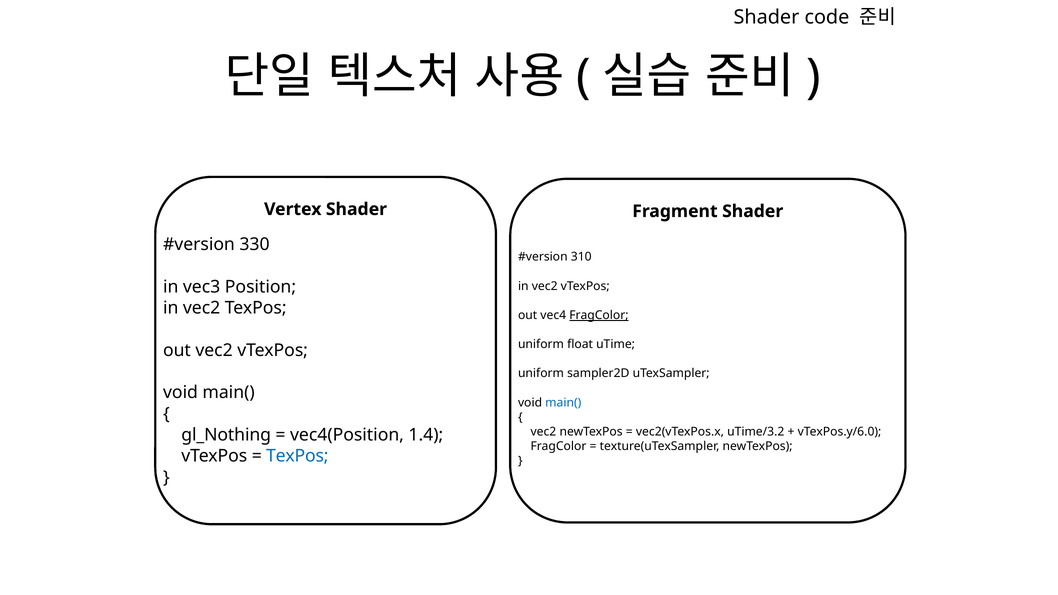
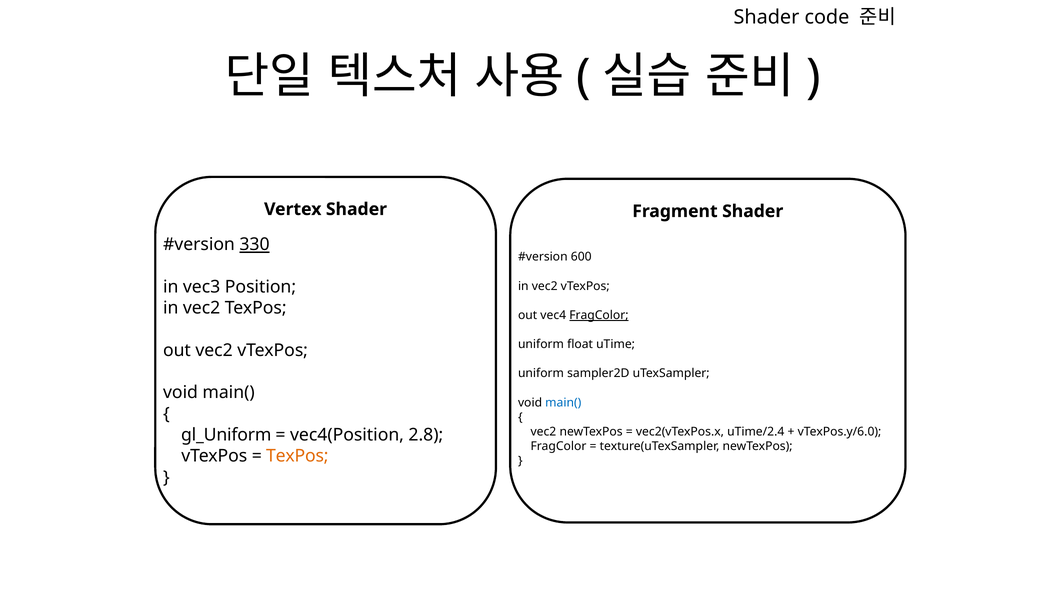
330 underline: none -> present
310: 310 -> 600
uTime/3.2: uTime/3.2 -> uTime/2.4
gl_Nothing: gl_Nothing -> gl_Uniform
1.4: 1.4 -> 2.8
TexPos at (297, 456) colour: blue -> orange
